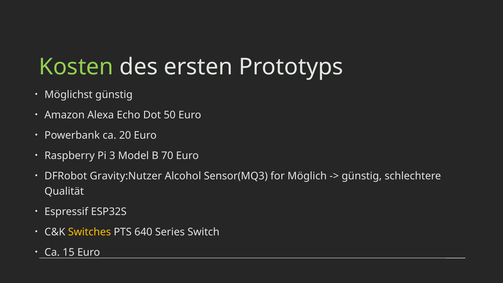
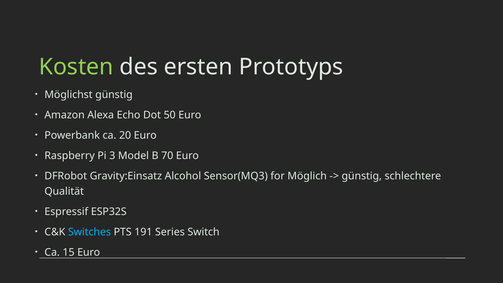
Gravity:Nutzer: Gravity:Nutzer -> Gravity:Einsatz
Switches colour: yellow -> light blue
640: 640 -> 191
